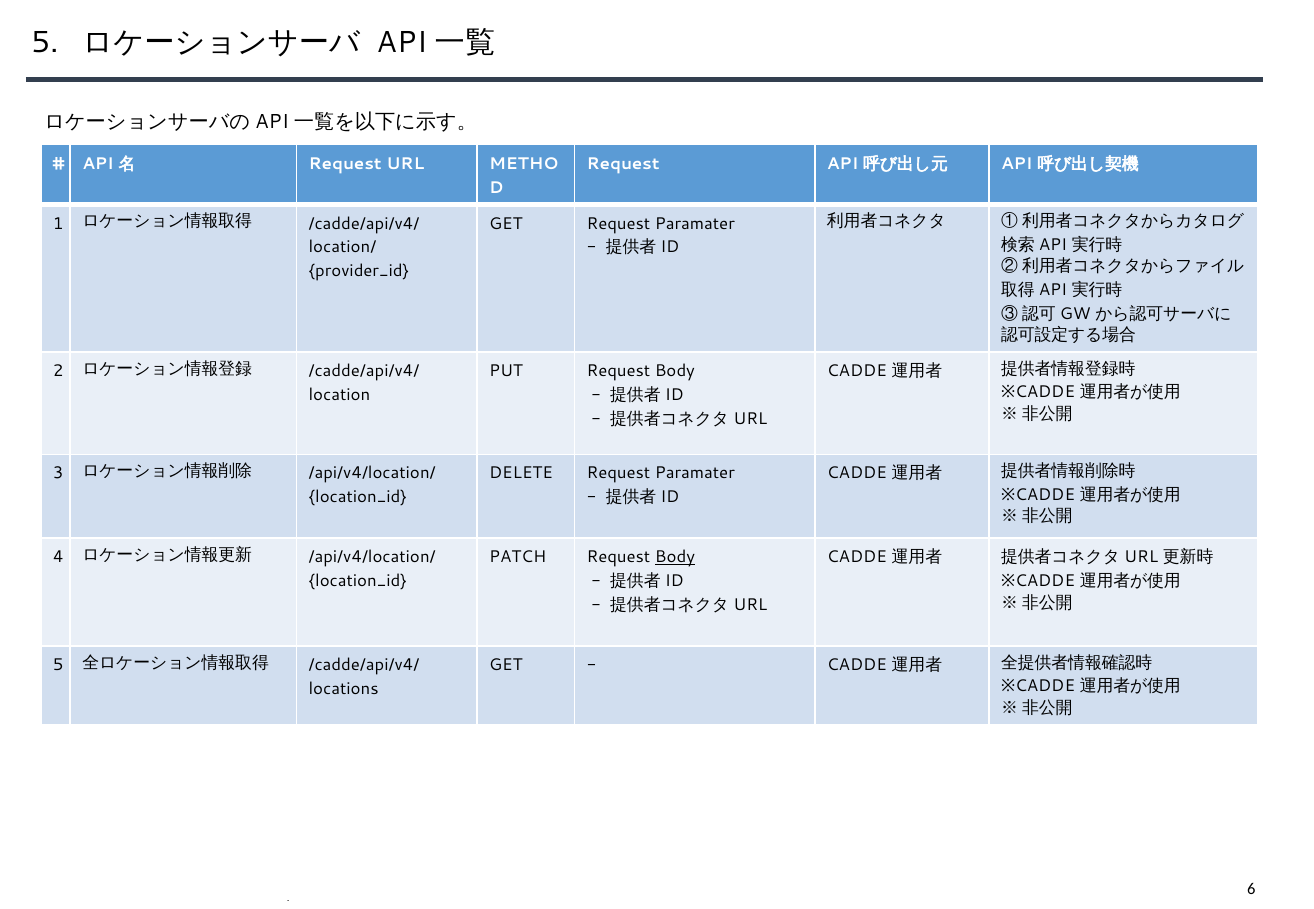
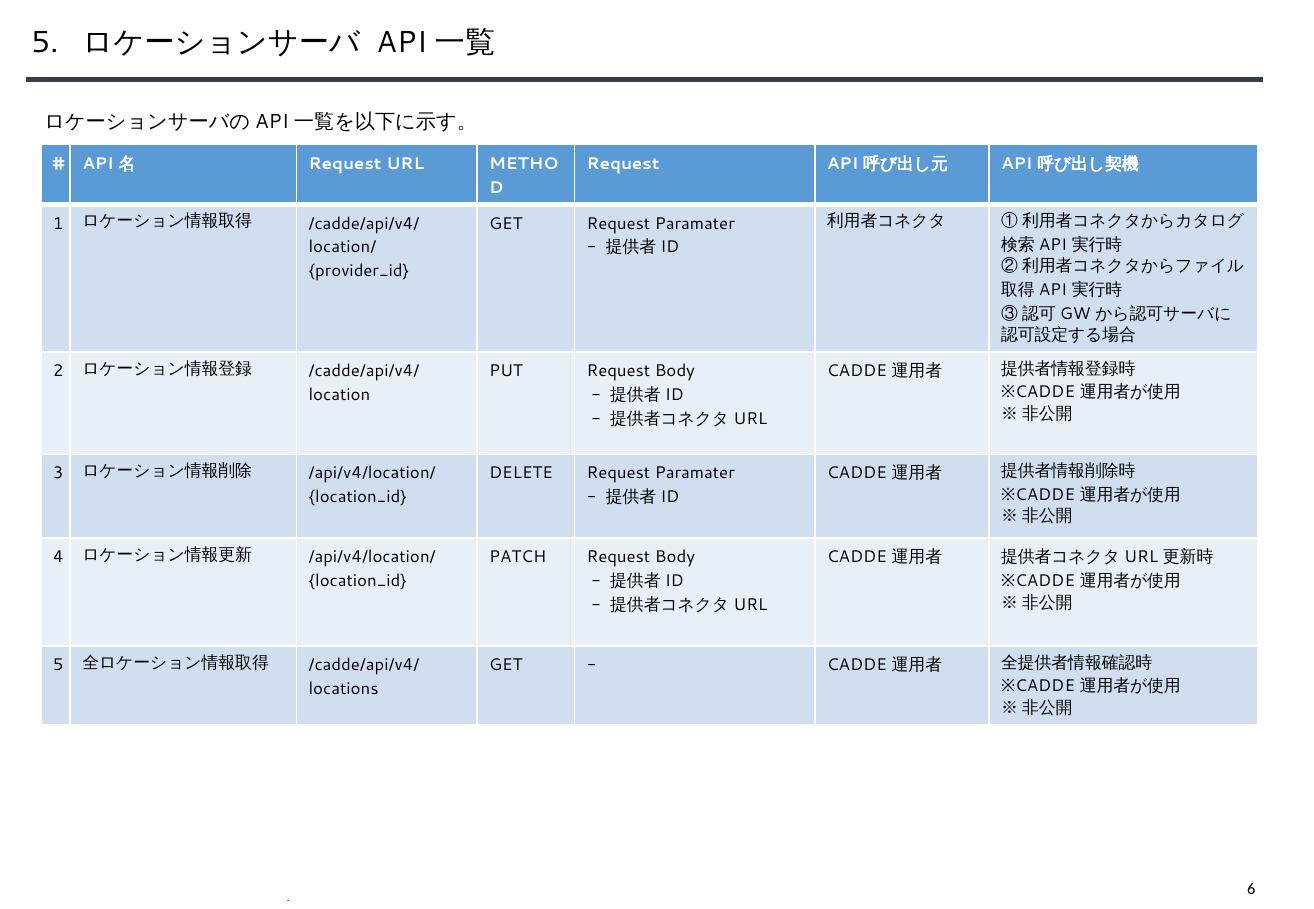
Body at (675, 557) underline: present -> none
